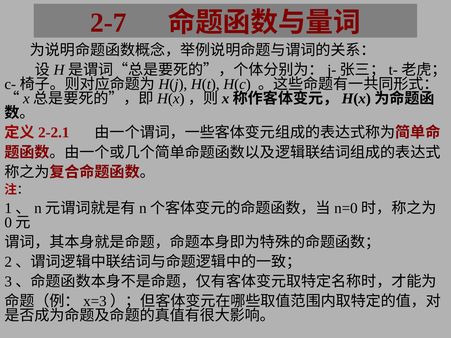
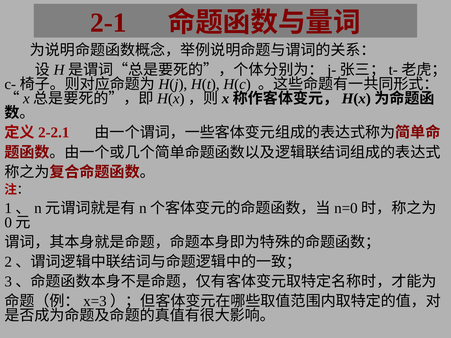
2-7: 2-7 -> 2-1
